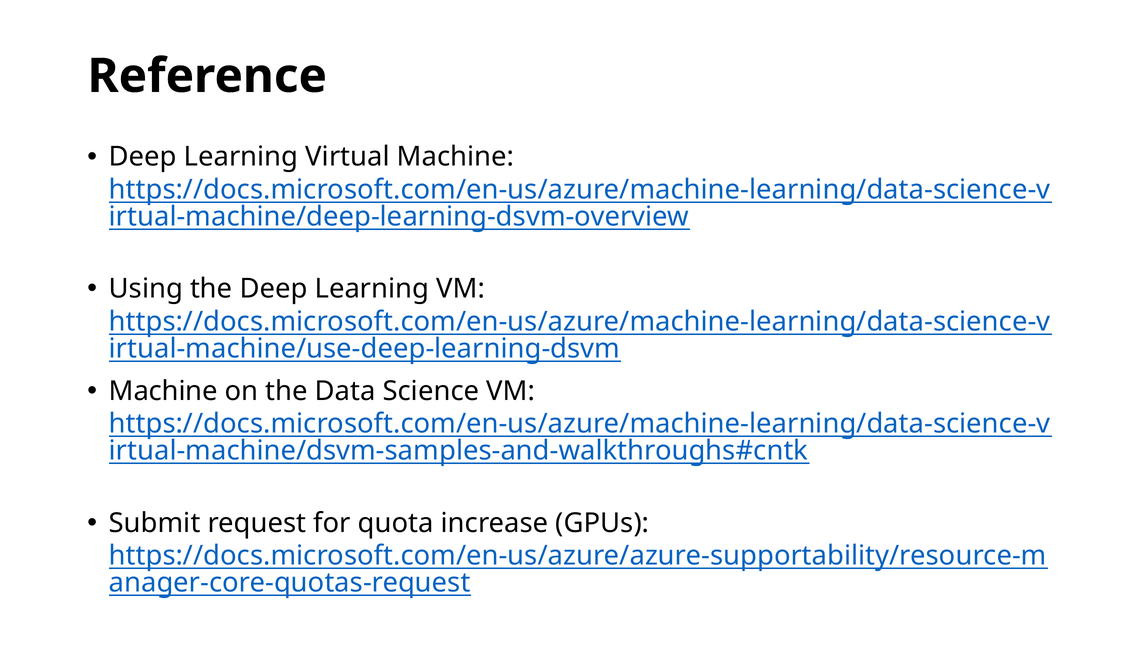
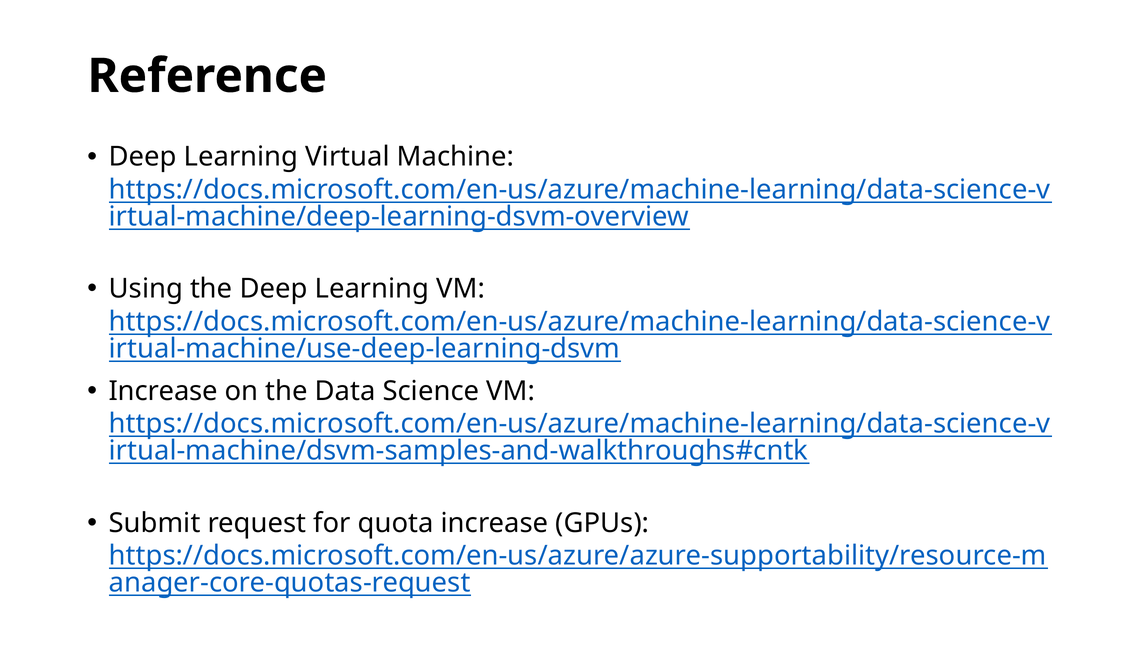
Machine at (163, 391): Machine -> Increase
